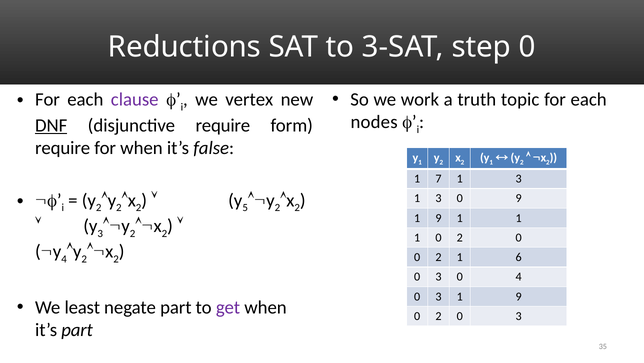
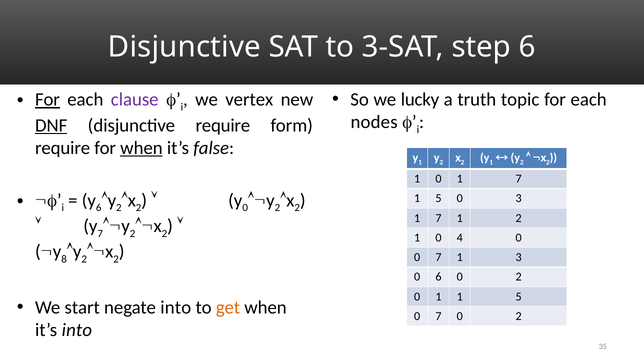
Reductions at (184, 47): Reductions -> Disjunctive
step 0: 0 -> 6
work: work -> lucky
For at (47, 99) underline: none -> present
when at (141, 148) underline: none -> present
7 at (438, 178): 7 -> 0
3 at (519, 178): 3 -> 7
2 at (99, 207): 2 -> 6
5 at (245, 207): 5 -> 0
3 at (438, 198): 3 -> 5
0 9: 9 -> 3
9 at (438, 218): 9 -> 7
1 at (519, 218): 1 -> 2
3 at (100, 233): 3 -> 7
1 0 2: 2 -> 4
4 at (64, 259): 4 -> 8
2 at (438, 257): 2 -> 7
1 6: 6 -> 3
3 at (438, 276): 3 -> 6
4 at (519, 276): 4 -> 2
3 at (438, 296): 3 -> 1
9 at (519, 296): 9 -> 5
least: least -> start
negate part: part -> into
get colour: purple -> orange
2 at (438, 316): 2 -> 7
3 at (519, 316): 3 -> 2
it’s part: part -> into
